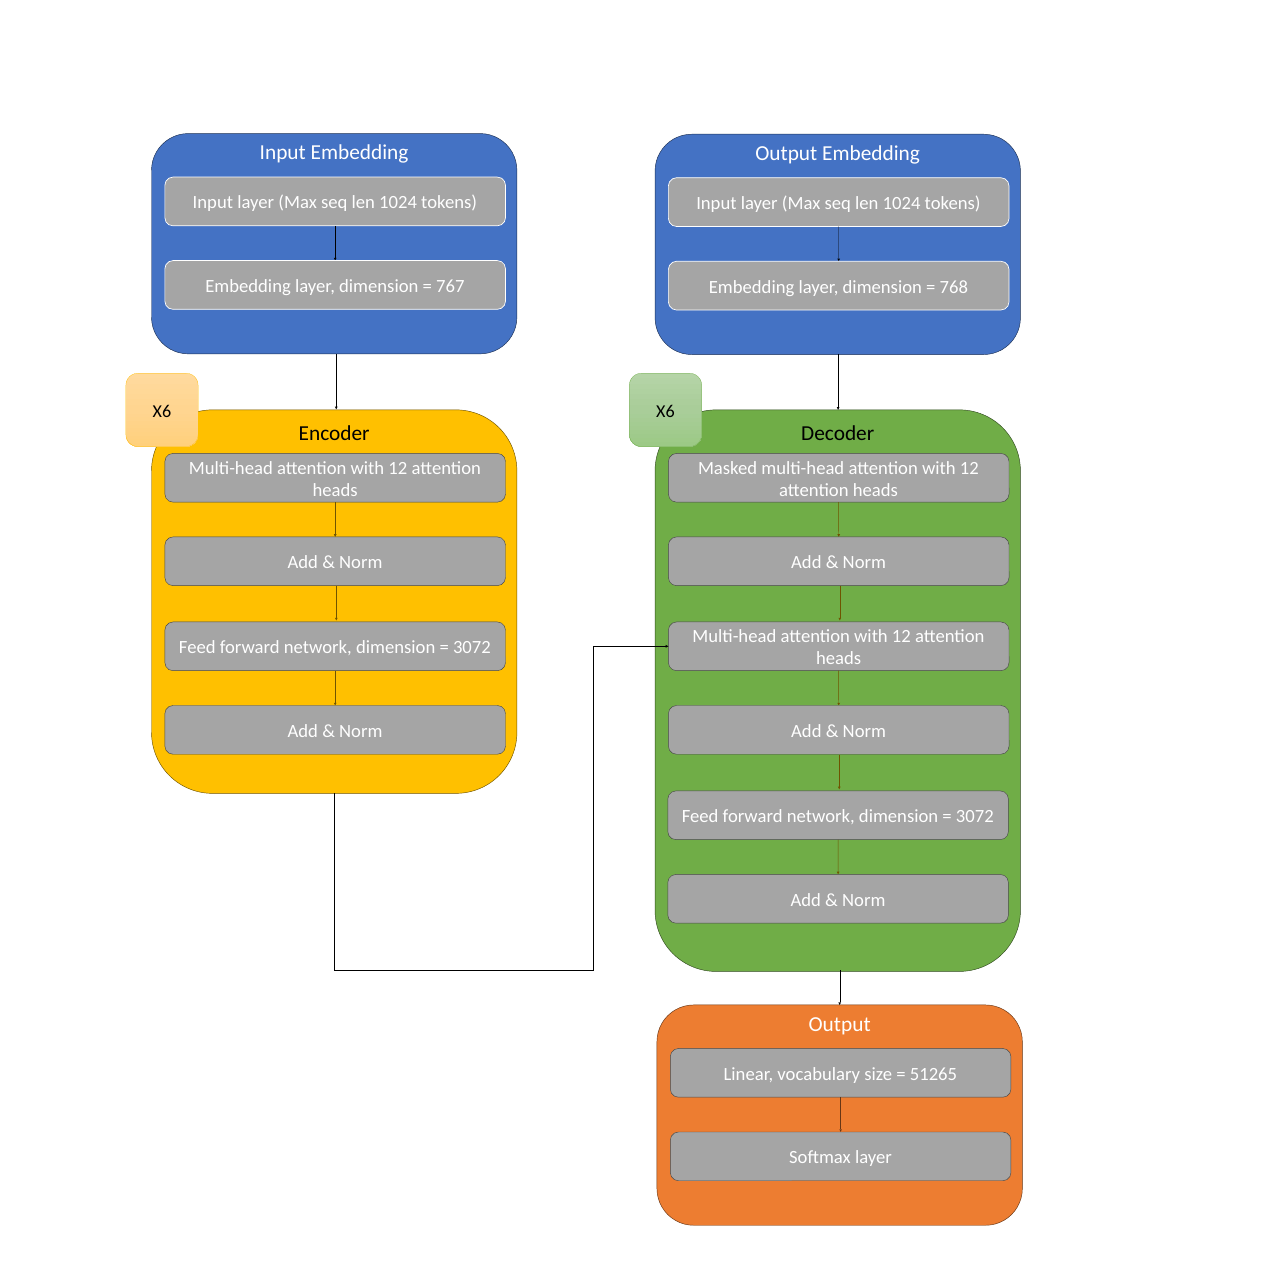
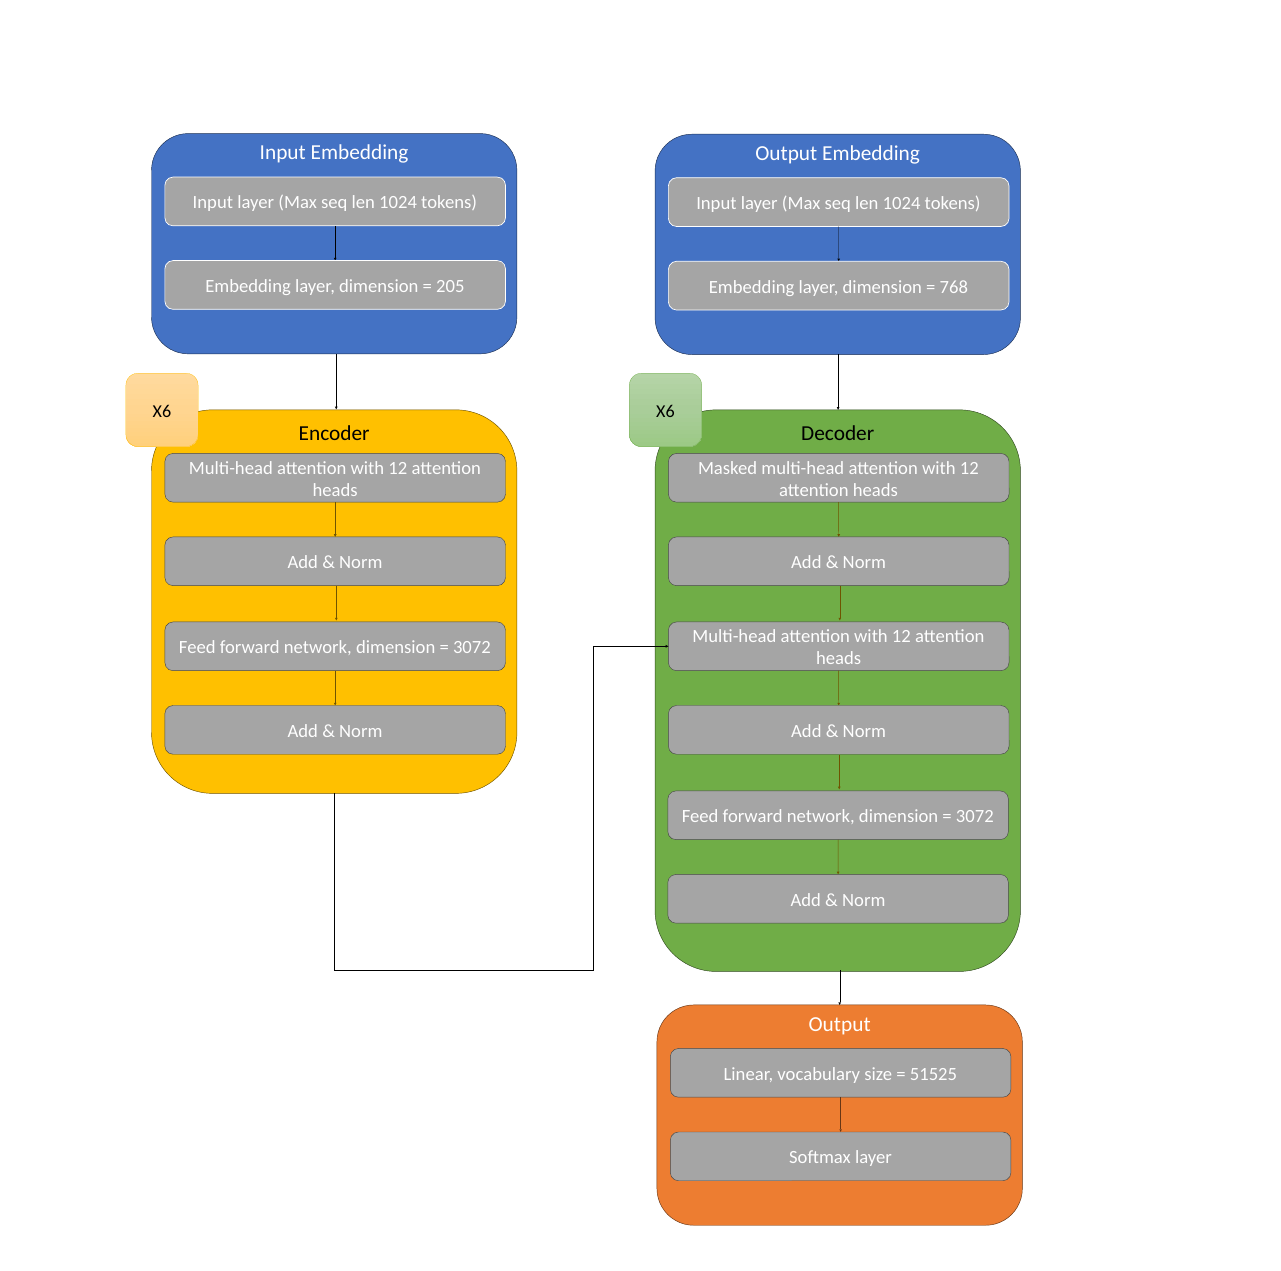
767: 767 -> 205
51265: 51265 -> 51525
